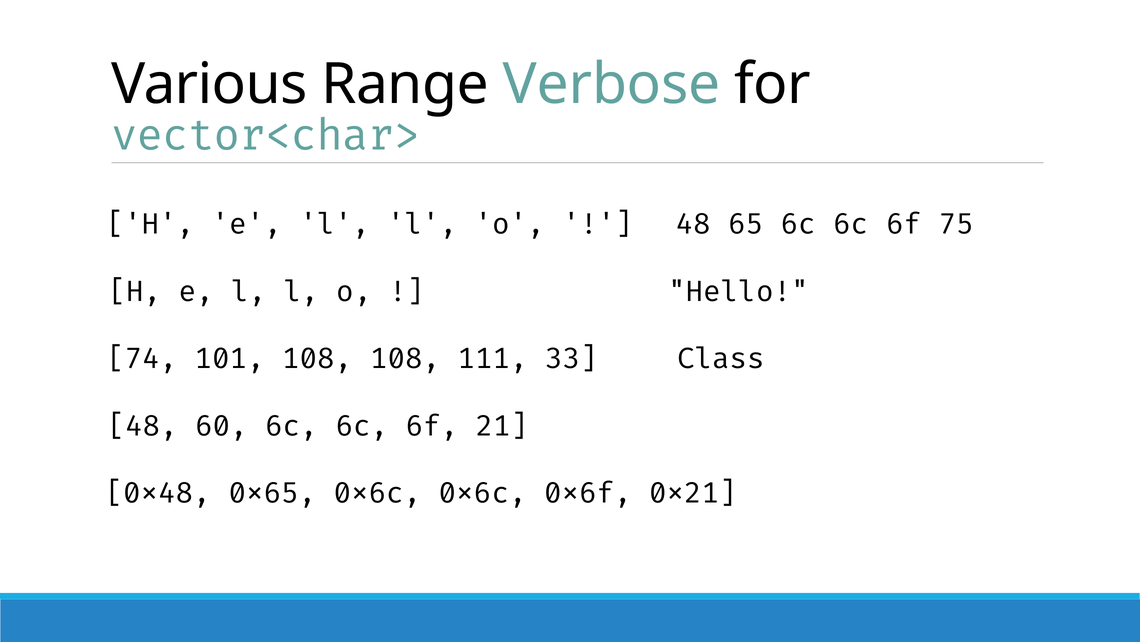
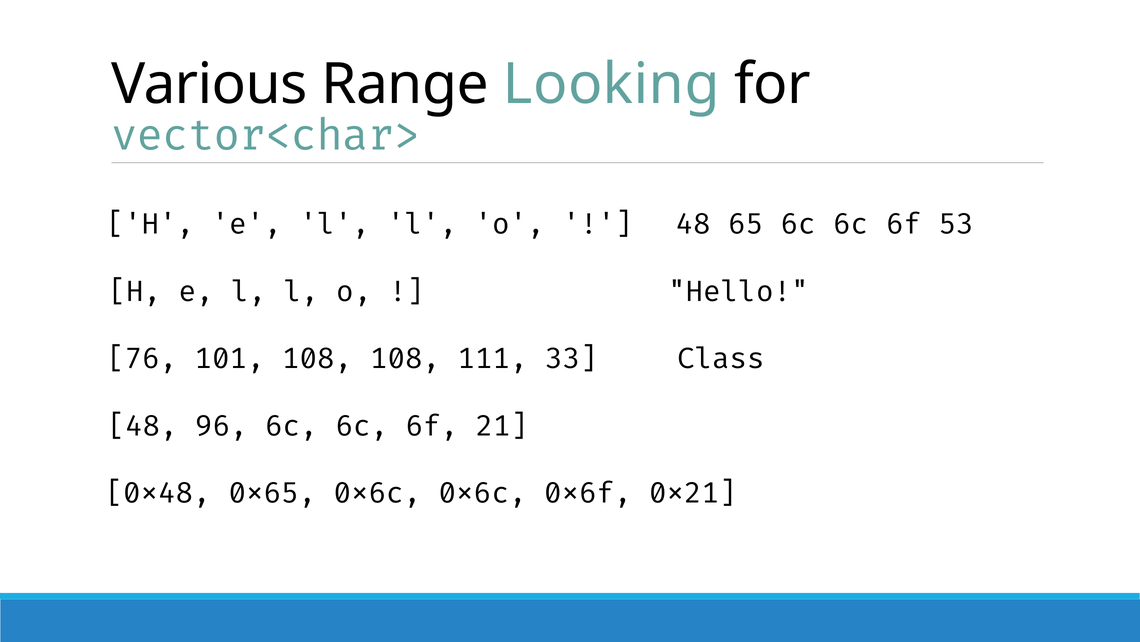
Verbose: Verbose -> Looking
48:65:6c:6c:6f:75: 48:65:6c:6c:6f:75 -> 48:65:6c:6c:6f:53
74: 74 -> 76
60: 60 -> 96
